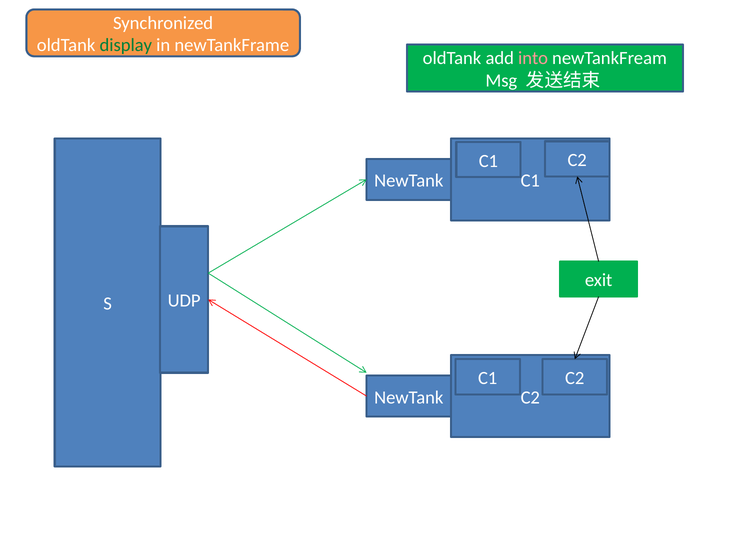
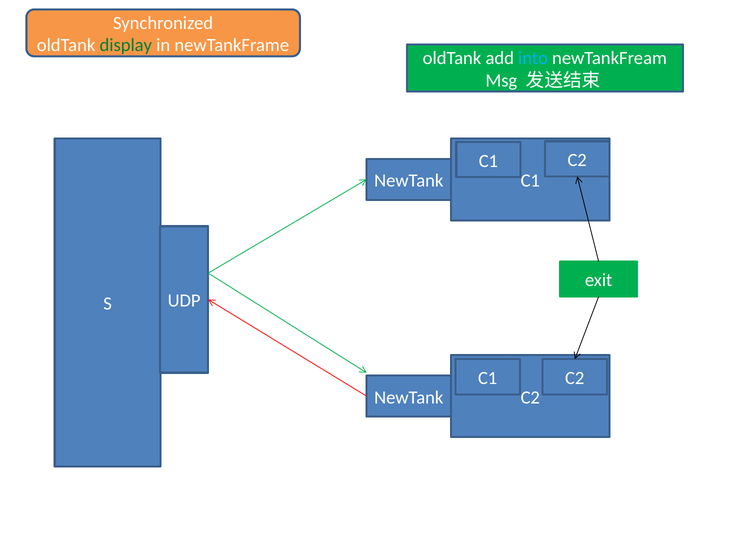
into colour: pink -> light blue
